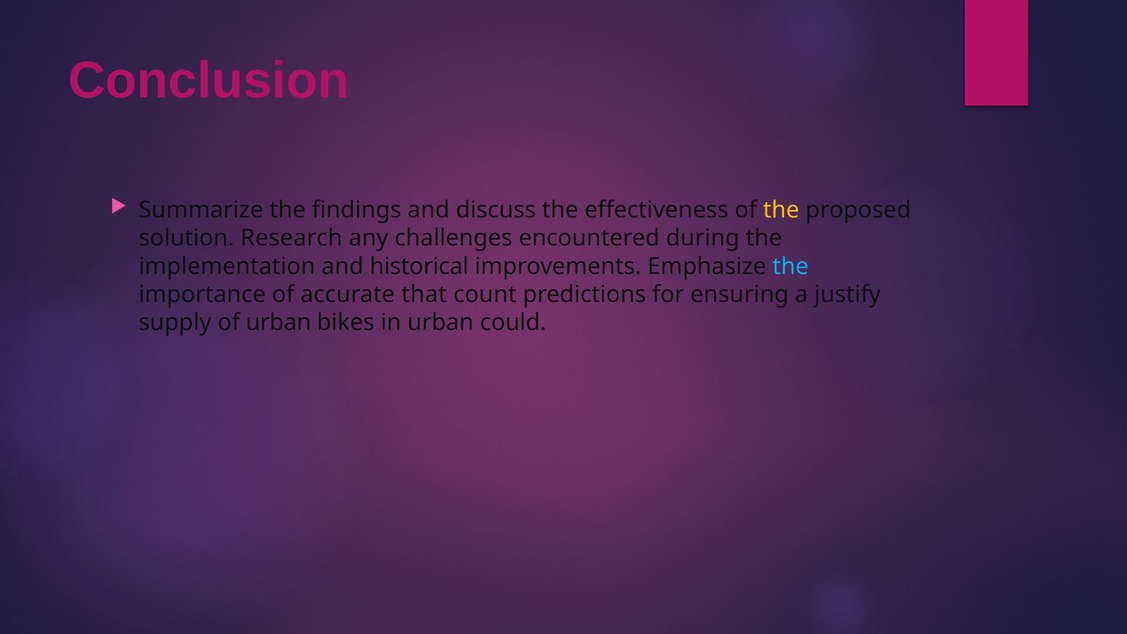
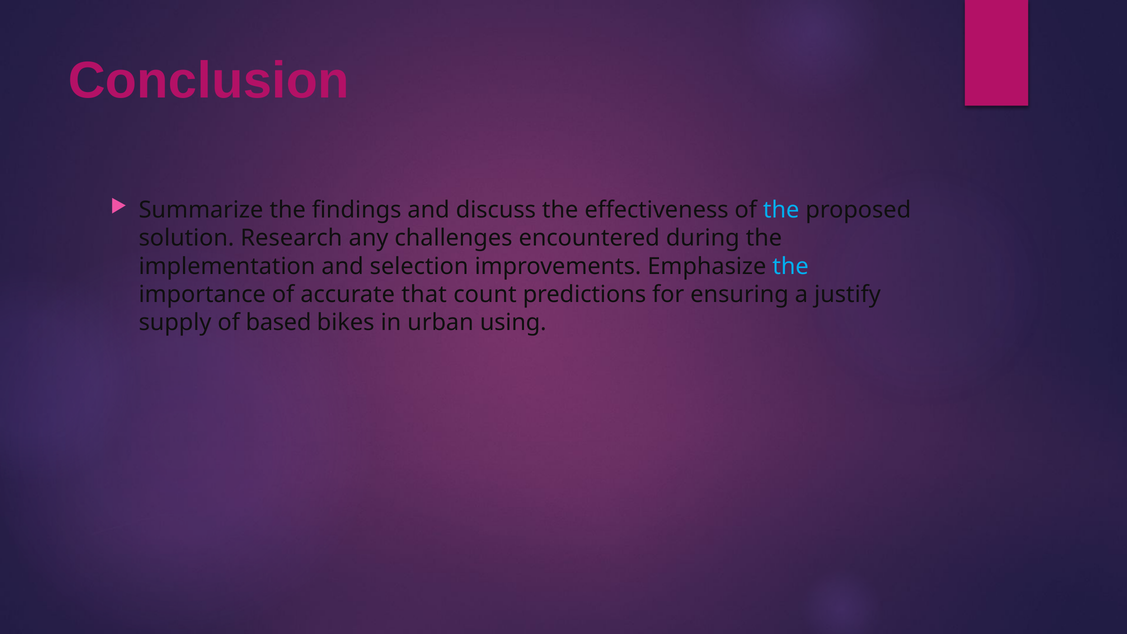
the at (781, 210) colour: yellow -> light blue
historical: historical -> selection
of urban: urban -> based
could: could -> using
